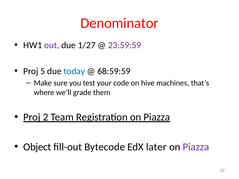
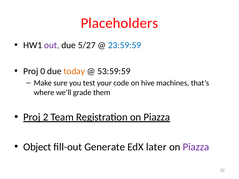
Denominator: Denominator -> Placeholders
1/27: 1/27 -> 5/27
23:59:59 colour: purple -> blue
5: 5 -> 0
today colour: blue -> orange
68:59:59: 68:59:59 -> 53:59:59
Bytecode: Bytecode -> Generate
